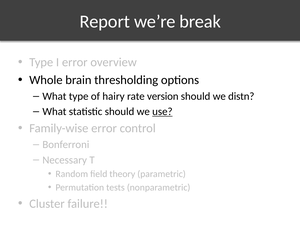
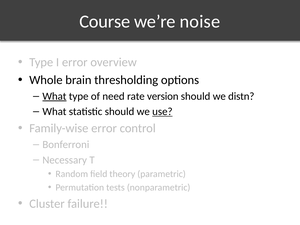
Report: Report -> Course
break: break -> noise
What at (54, 96) underline: none -> present
hairy: hairy -> need
